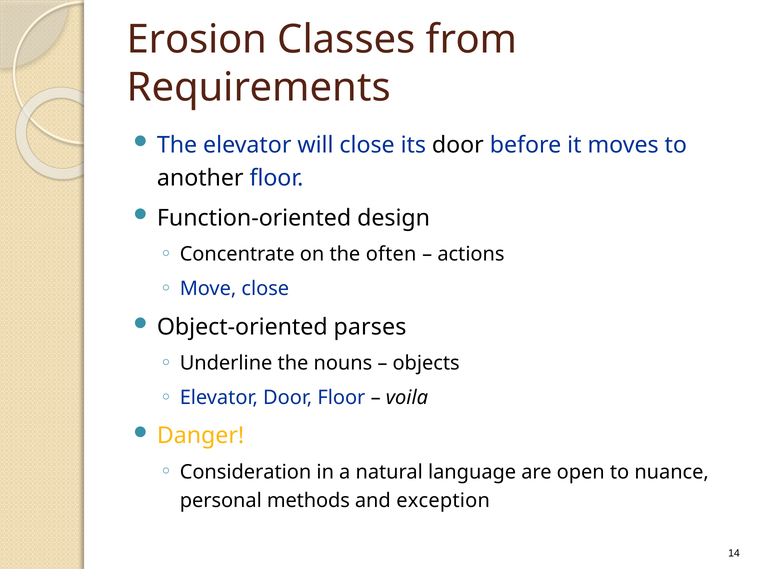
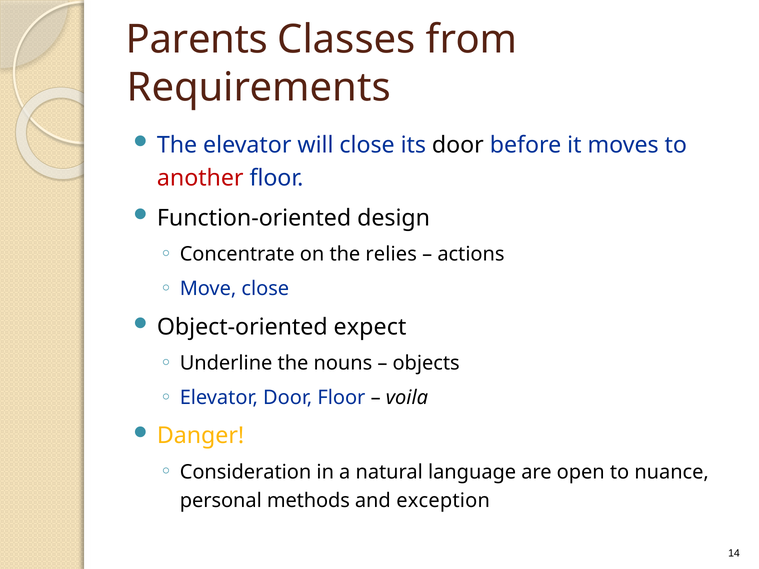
Erosion: Erosion -> Parents
another colour: black -> red
often: often -> relies
parses: parses -> expect
